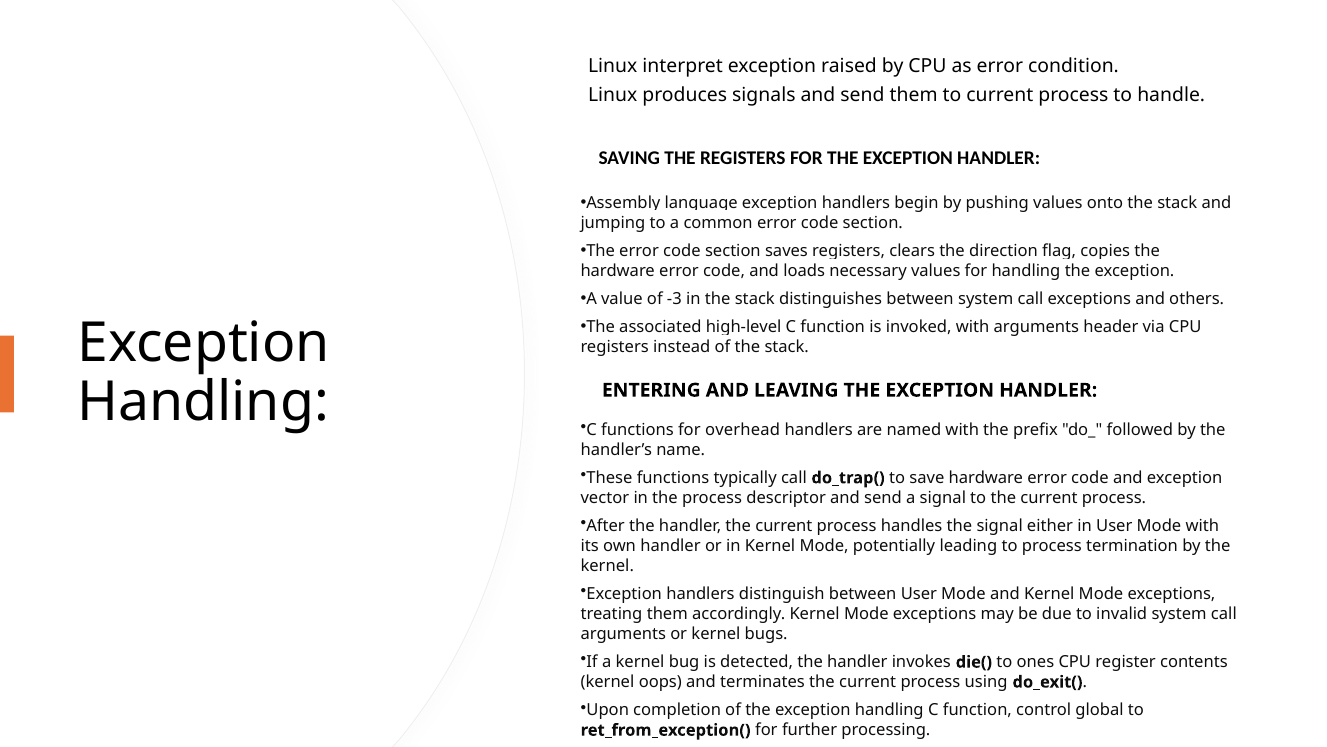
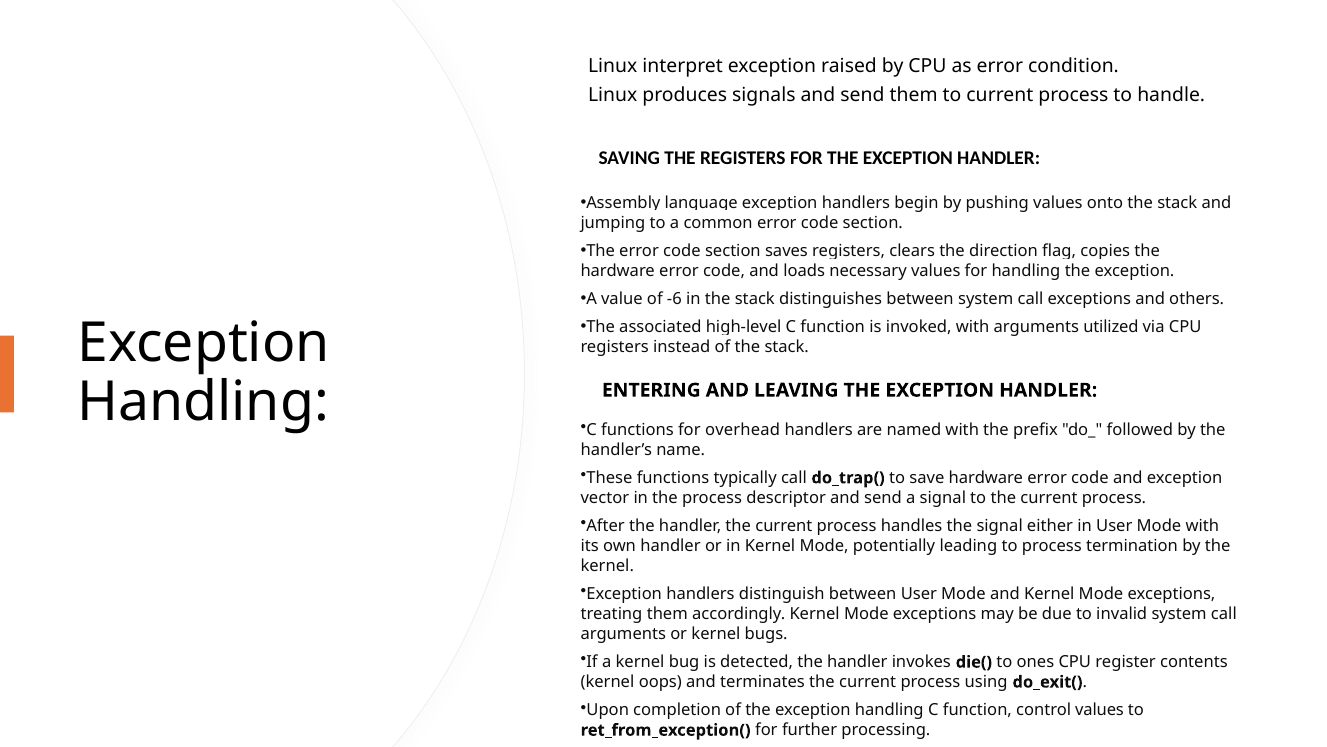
-3: -3 -> -6
header: header -> utilized
control global: global -> values
